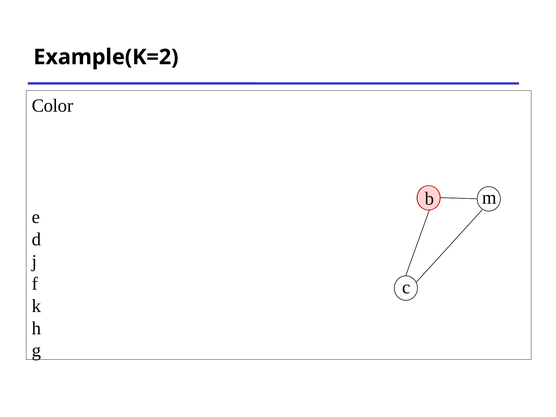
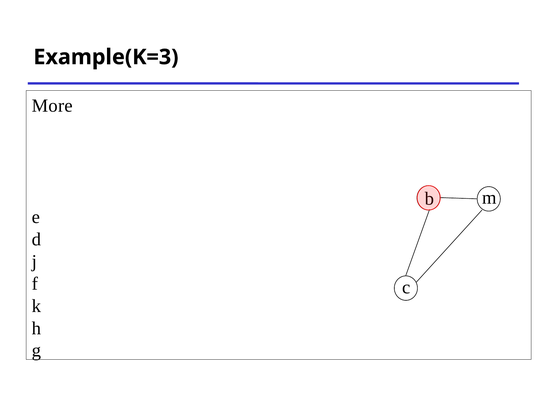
Example(K=2: Example(K=2 -> Example(K=3
Color: Color -> More
